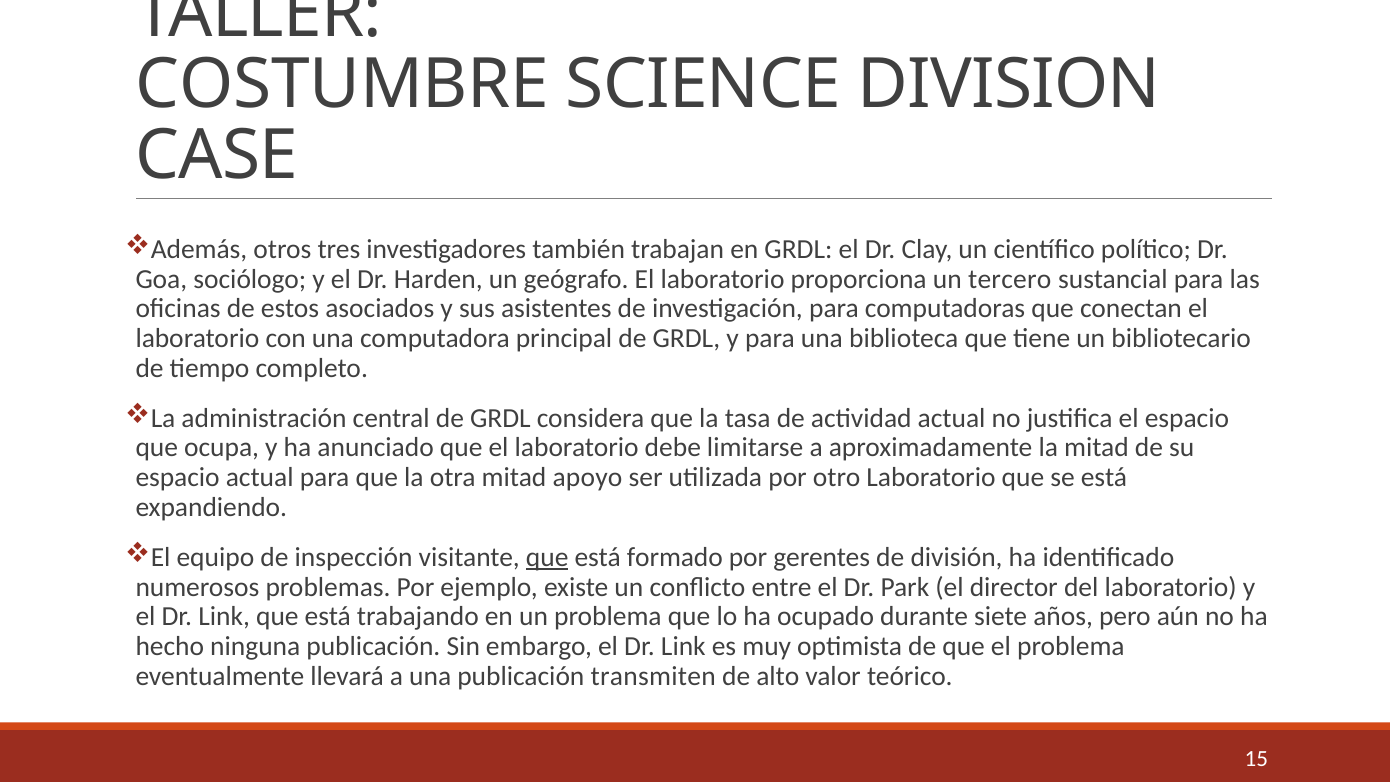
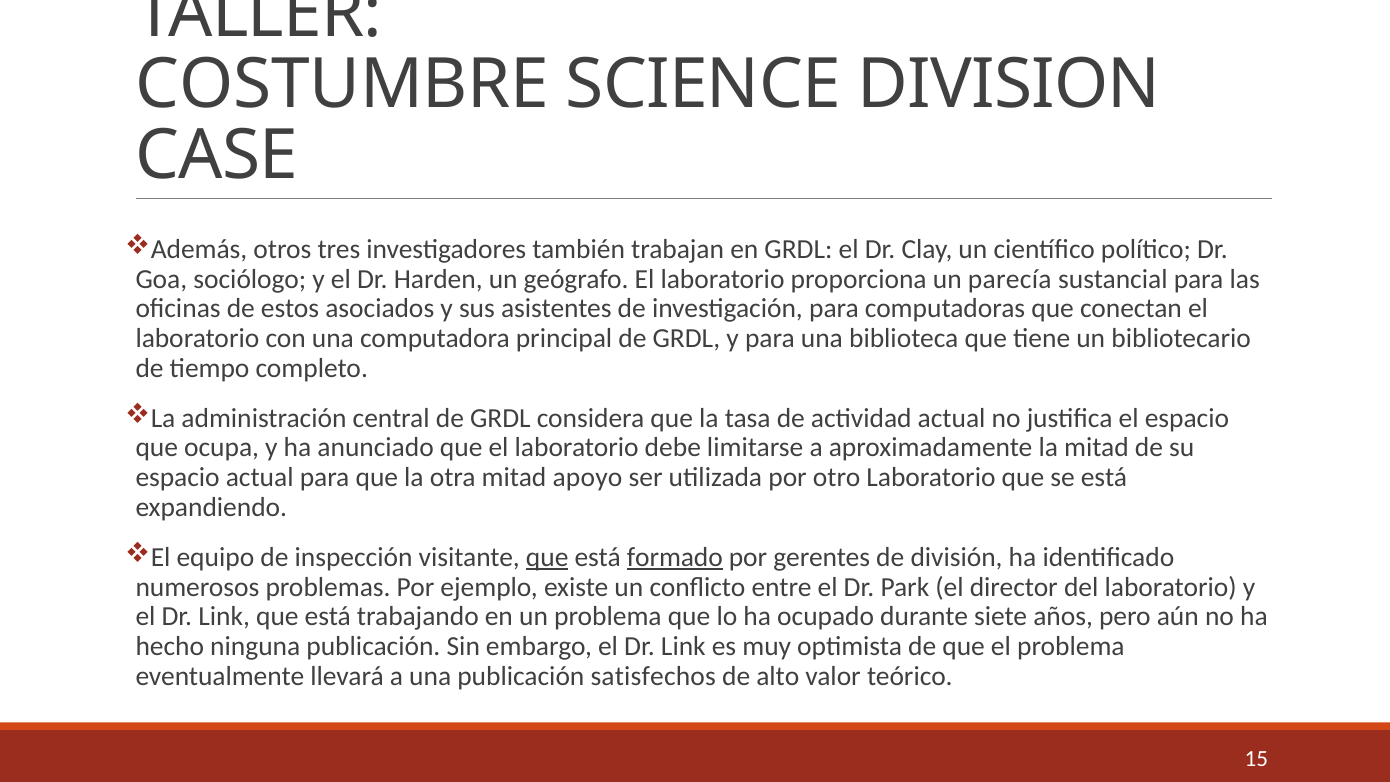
tercero: tercero -> parecía
formado underline: none -> present
transmiten: transmiten -> satisfechos
